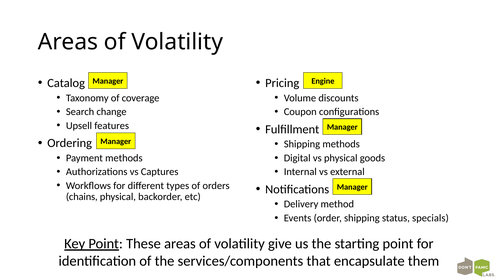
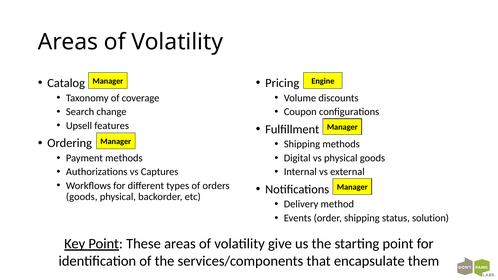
chains at (82, 197): chains -> goods
specials: specials -> solution
